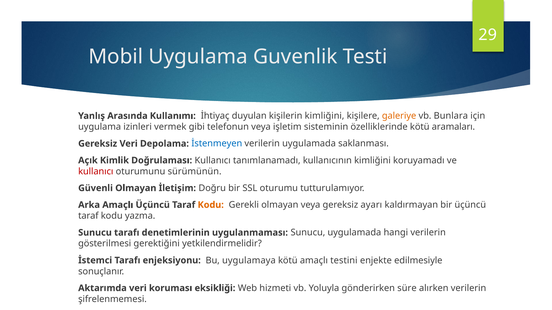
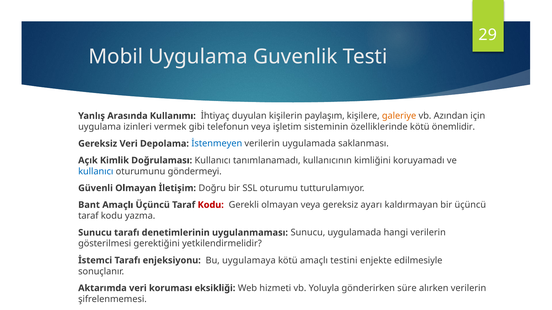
kişilerin kimliğini: kimliğini -> paylaşım
Bunlara: Bunlara -> Azından
aramaları: aramaları -> önemlidir
kullanıcı at (96, 172) colour: red -> blue
sürümünün: sürümünün -> göndermeyi
Arka: Arka -> Bant
Kodu at (211, 205) colour: orange -> red
